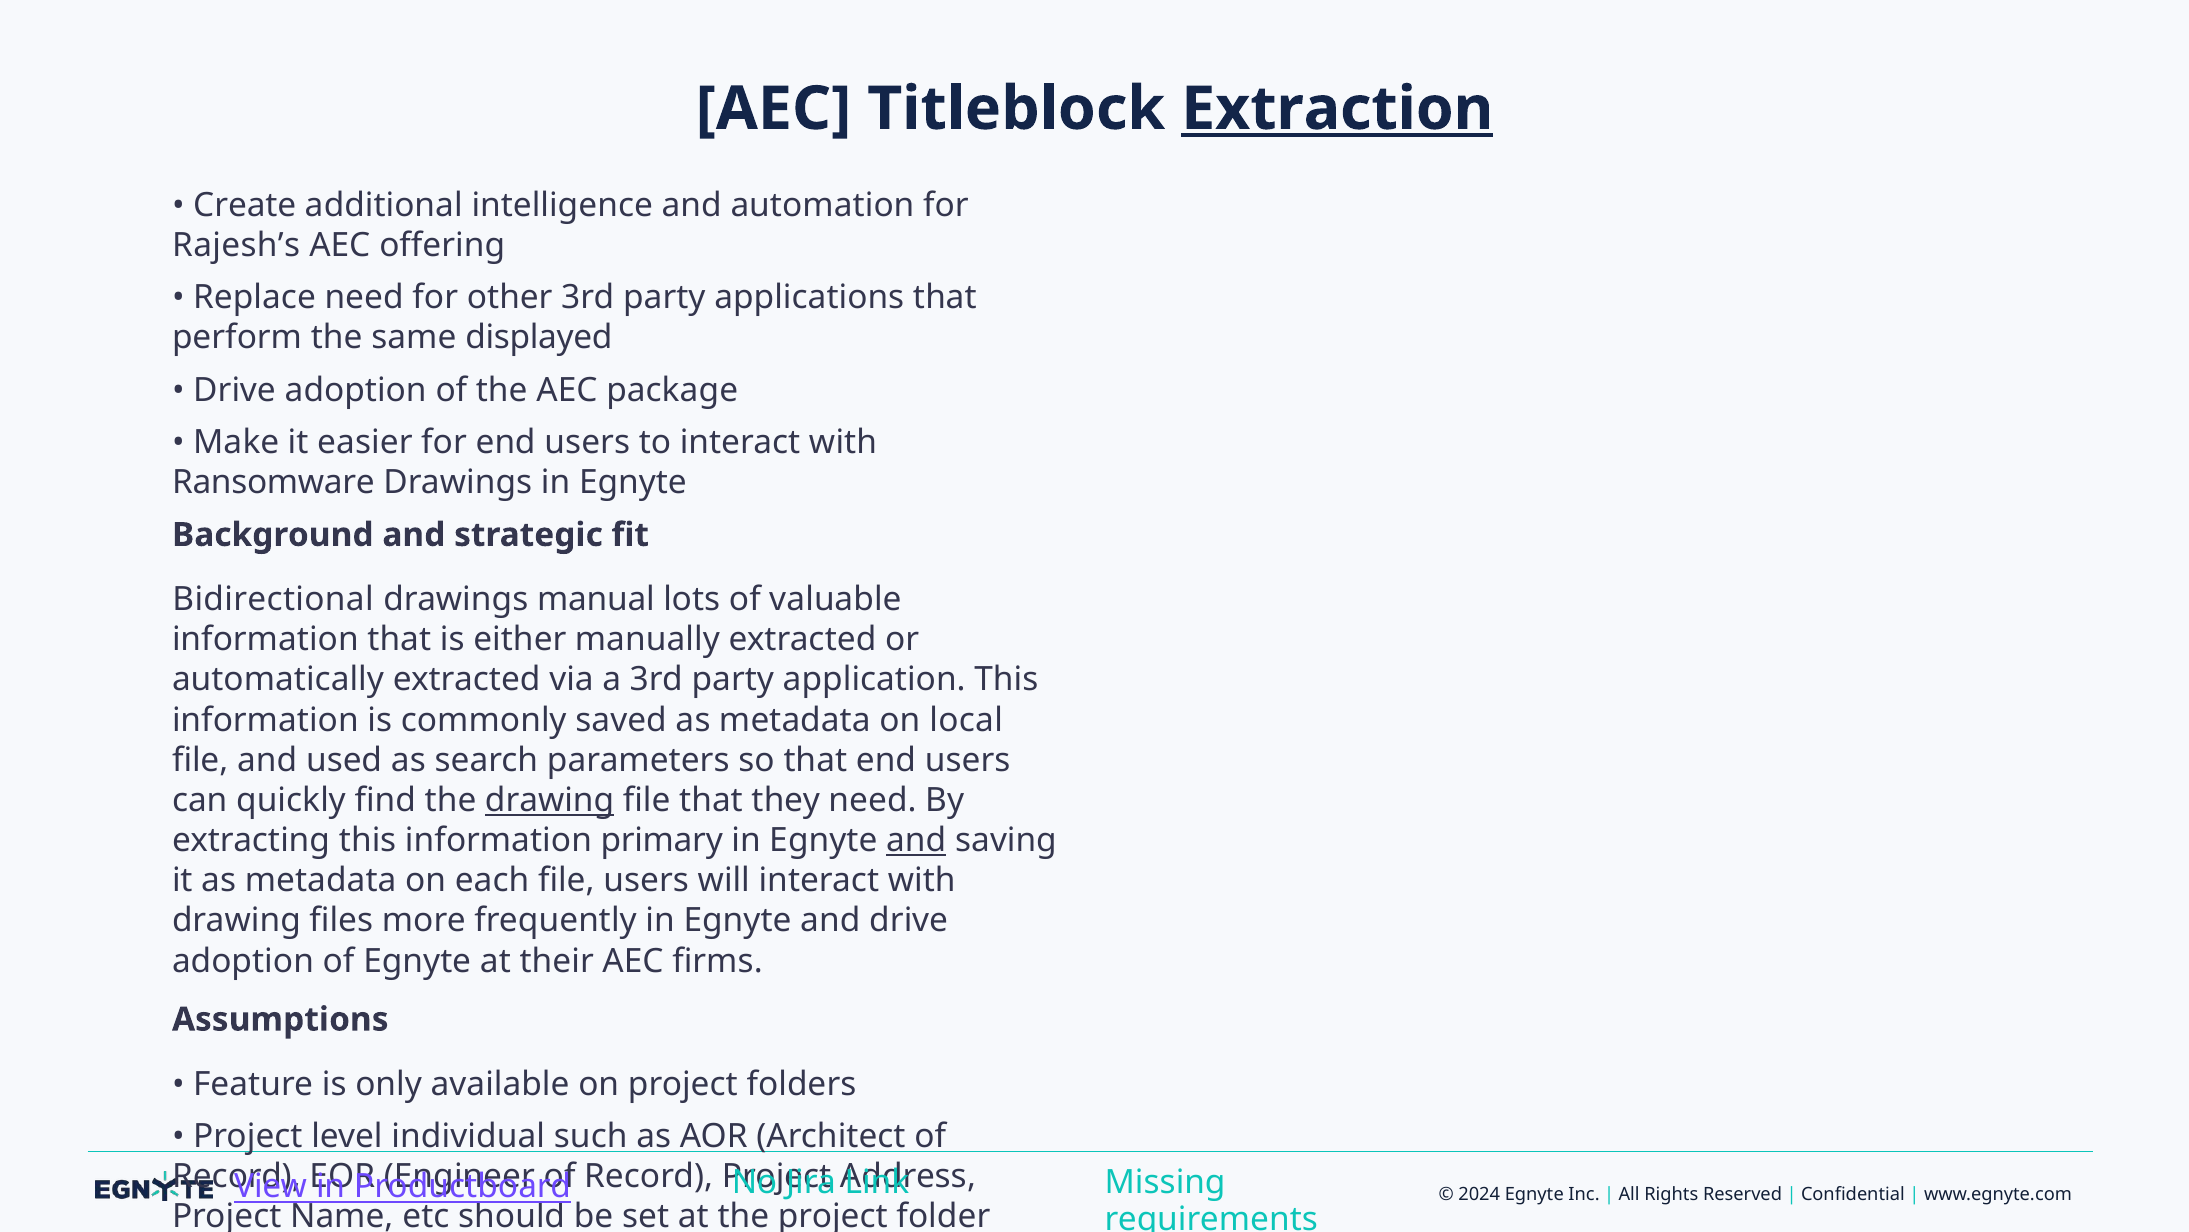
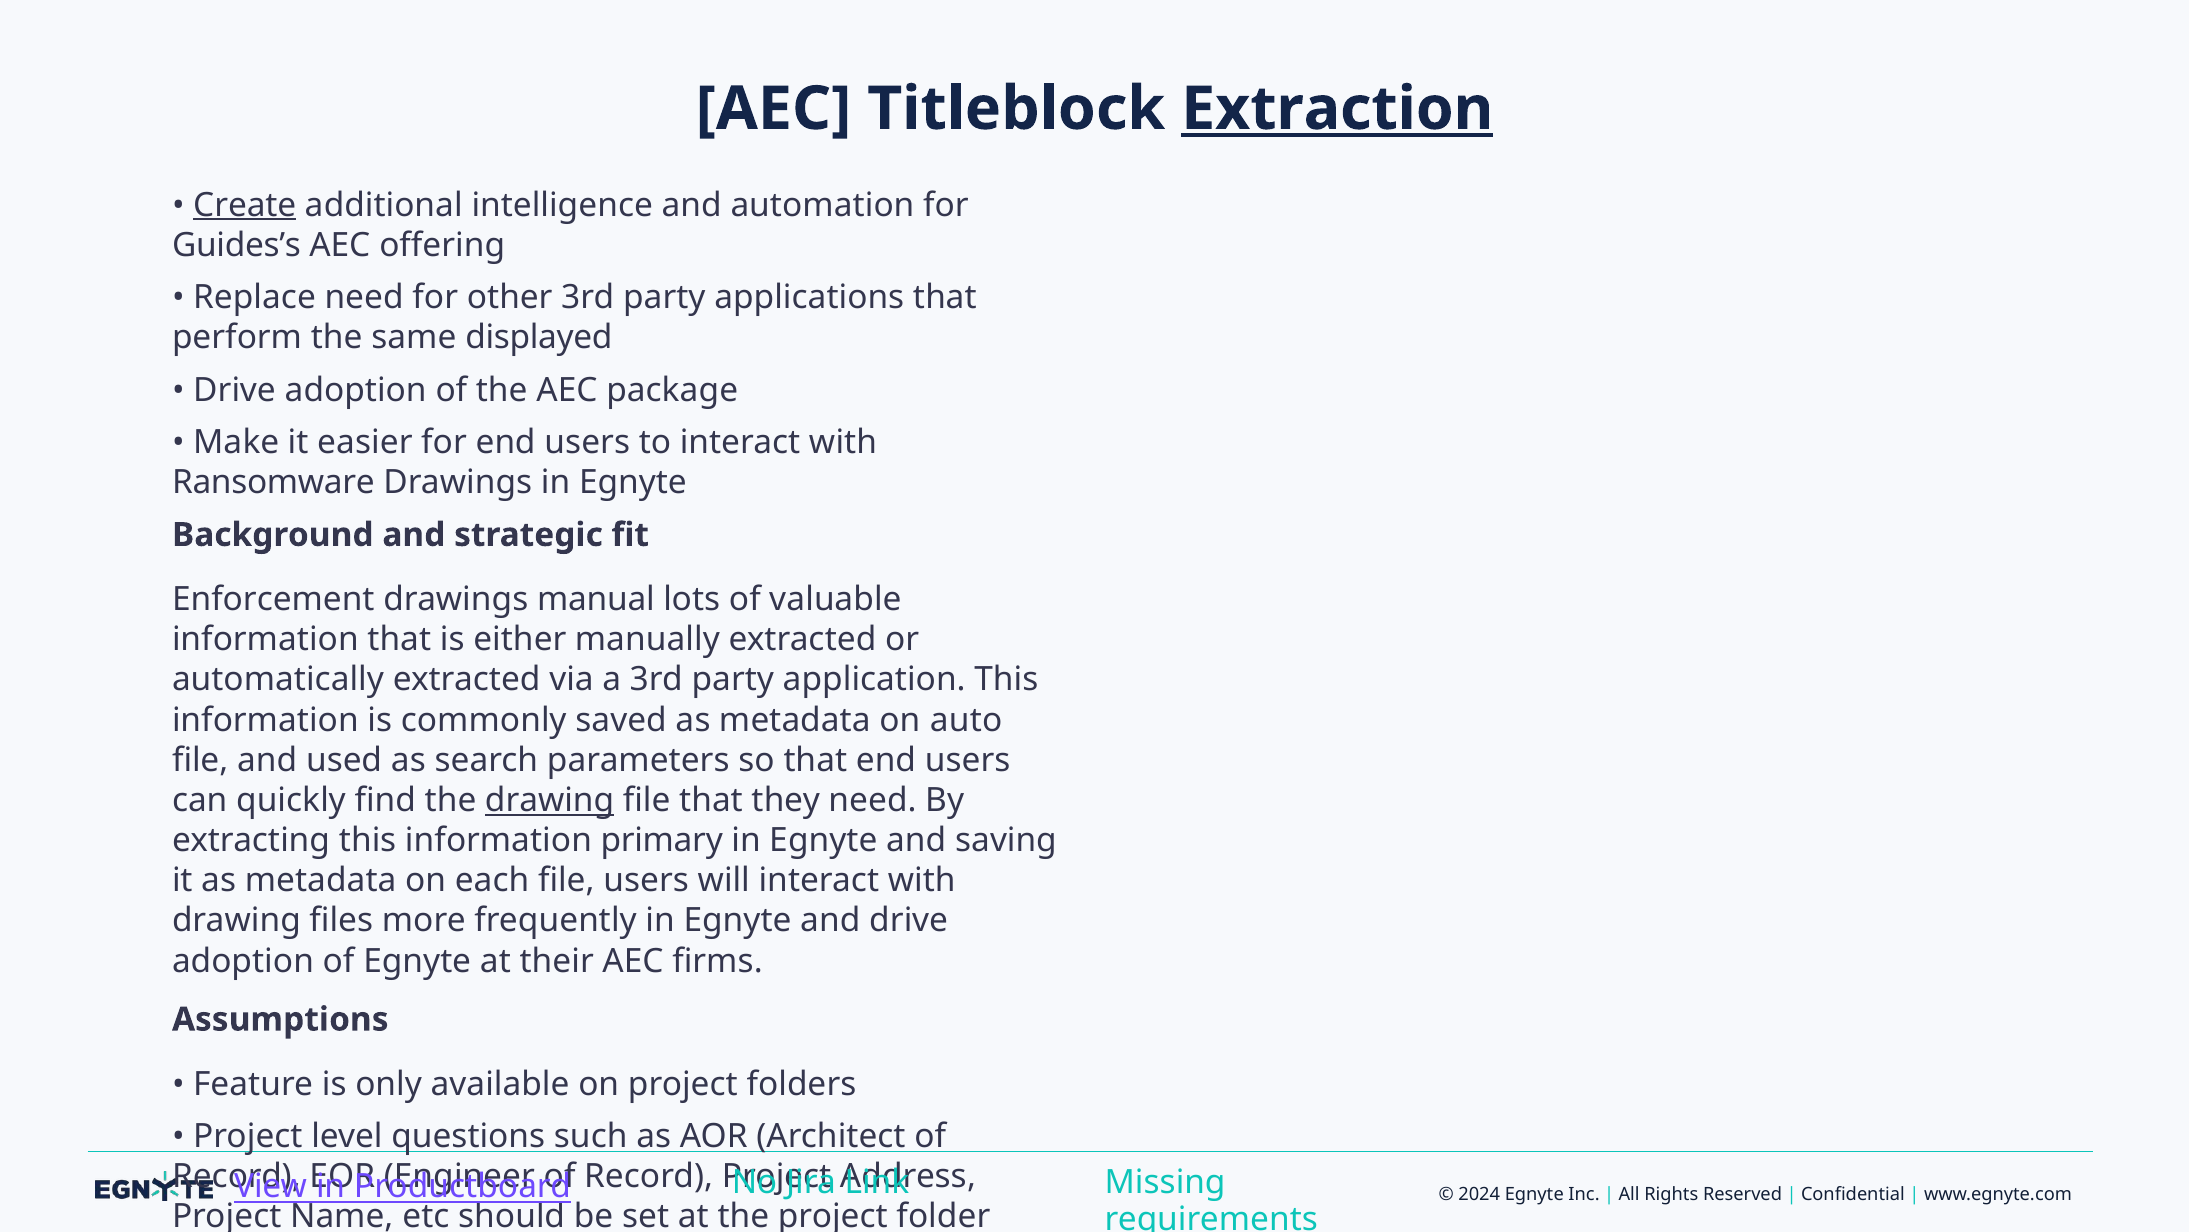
Create underline: none -> present
Rajesh’s: Rajesh’s -> Guides’s
Bidirectional: Bidirectional -> Enforcement
local: local -> auto
and at (916, 840) underline: present -> none
individual: individual -> questions
